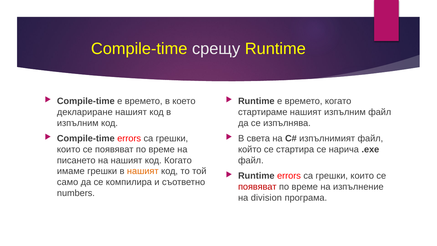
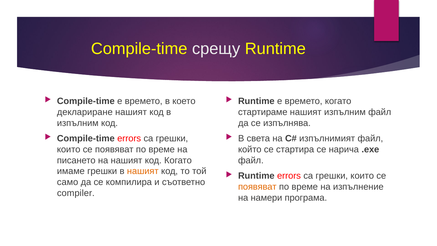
появяват at (257, 187) colour: red -> orange
numbers: numbers -> compiler
division: division -> намери
